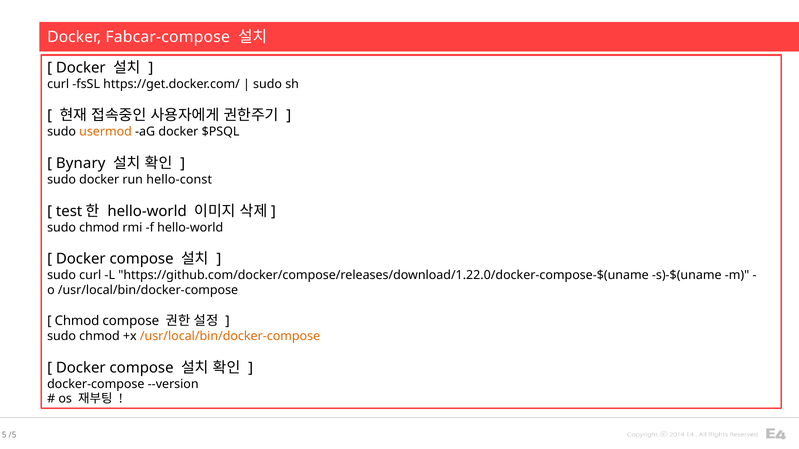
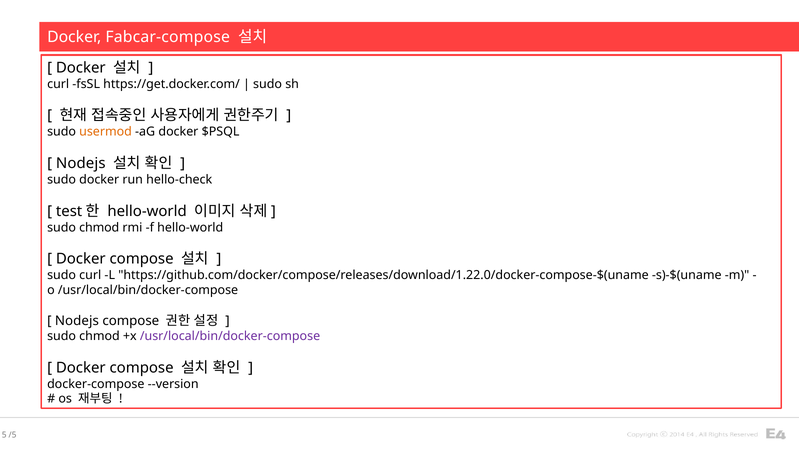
Bynary at (81, 163): Bynary -> Nodejs
hello-const: hello-const -> hello-check
Chmod at (77, 321): Chmod -> Nodejs
/usr/local/bin/docker-compose at (230, 336) colour: orange -> purple
